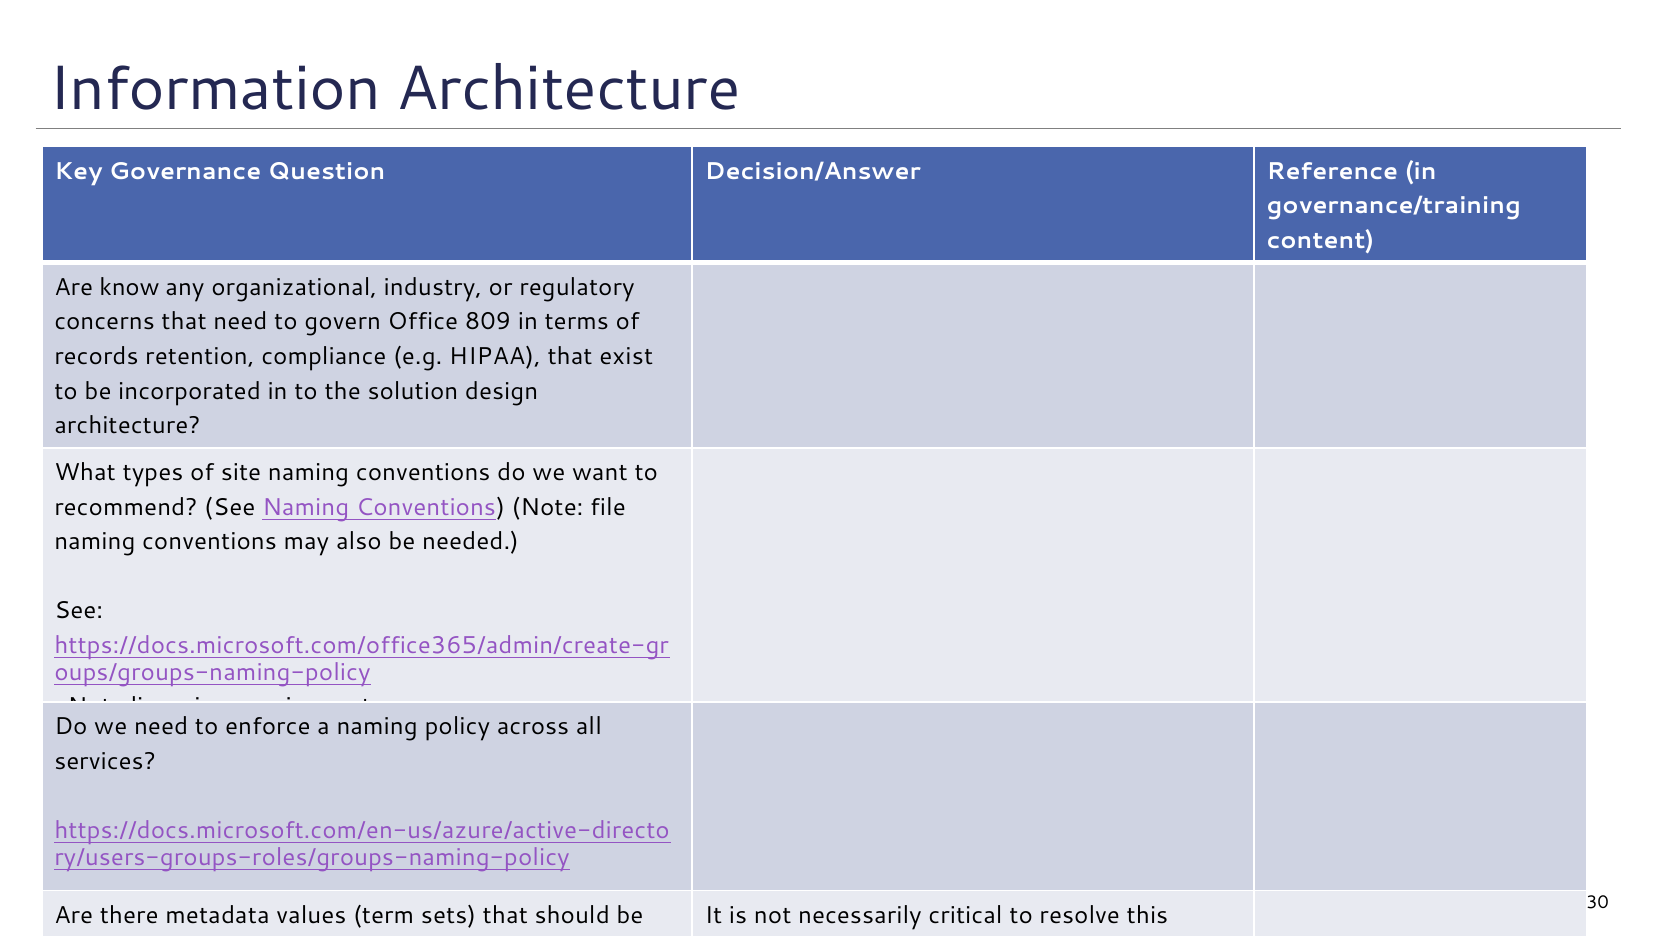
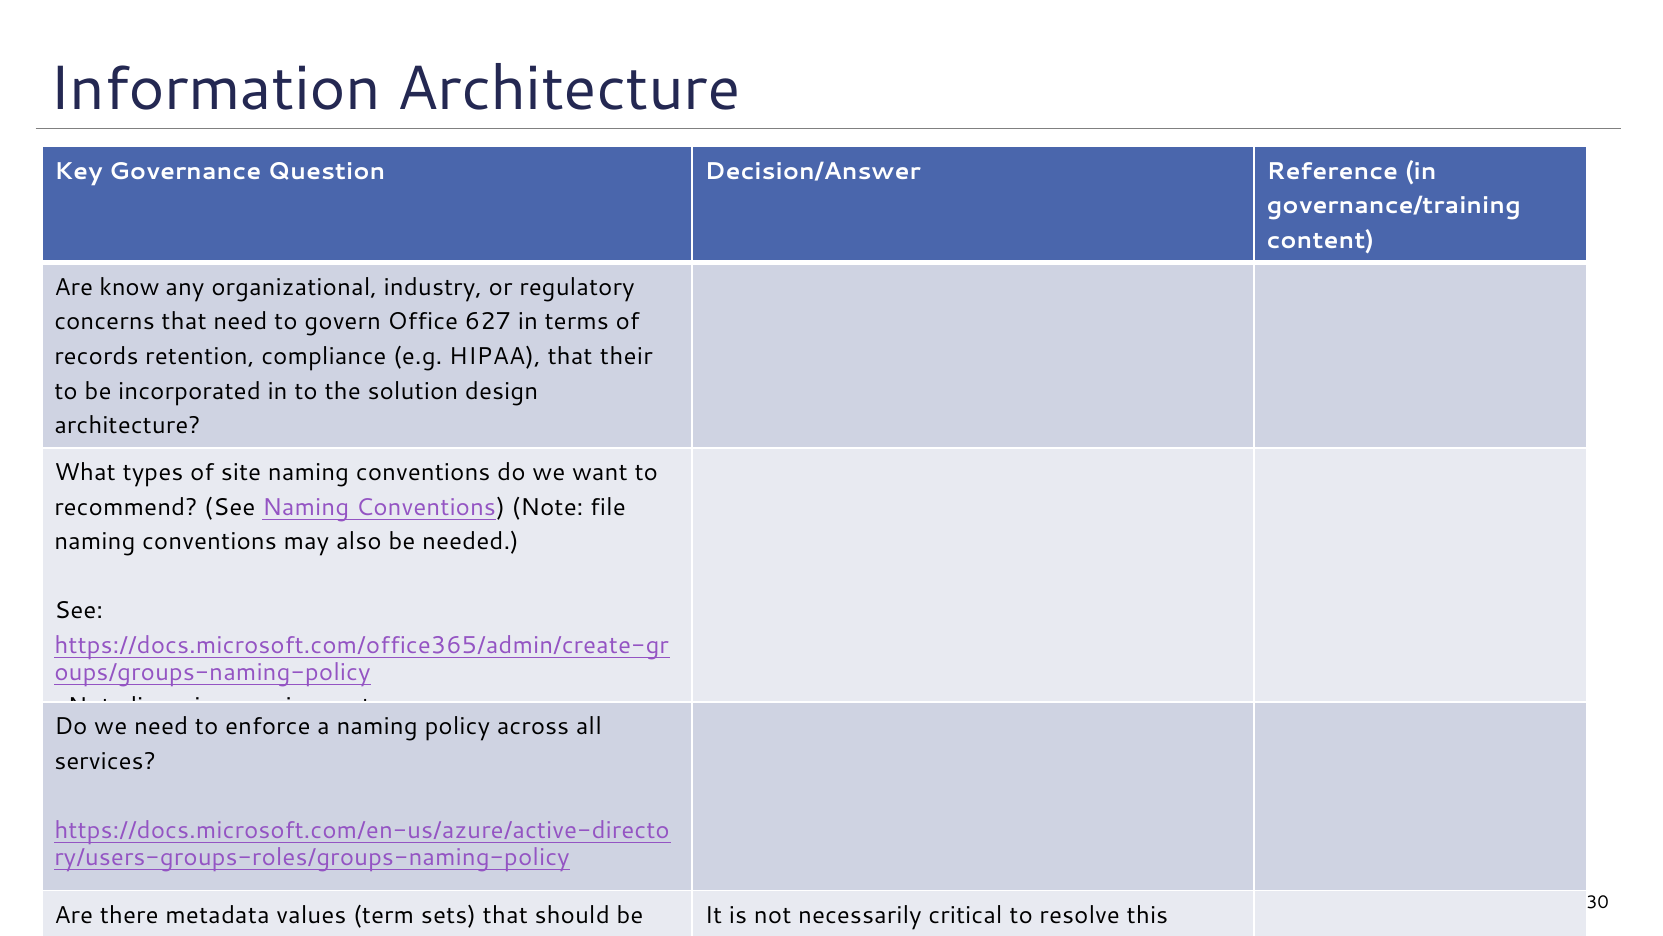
809: 809 -> 627
exist: exist -> their
